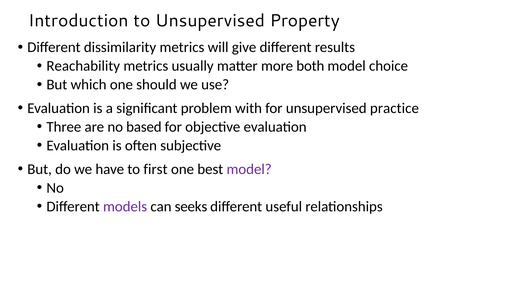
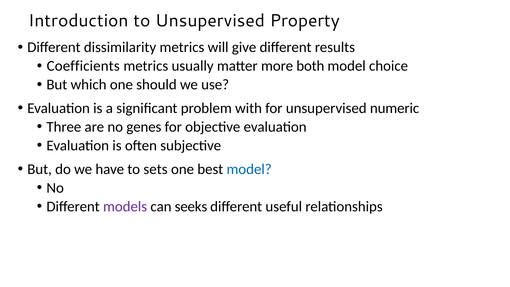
Reachability: Reachability -> Coefficients
practice: practice -> numeric
based: based -> genes
first: first -> sets
model at (249, 169) colour: purple -> blue
